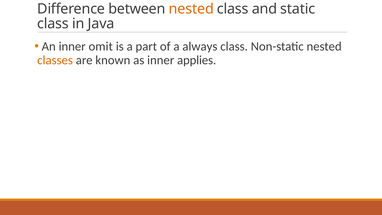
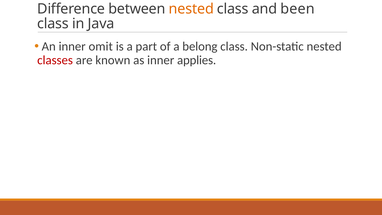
static: static -> been
always: always -> belong
classes colour: orange -> red
